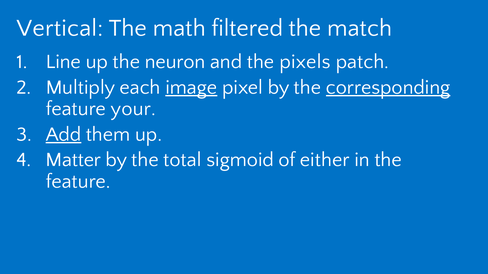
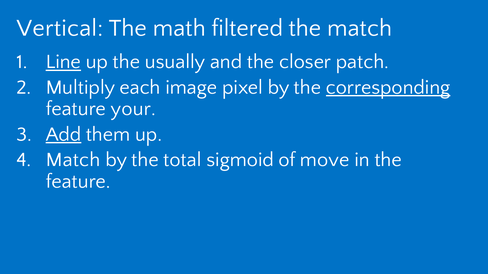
Line underline: none -> present
neuron: neuron -> usually
pixels: pixels -> closer
image underline: present -> none
Matter at (73, 160): Matter -> Match
either: either -> move
